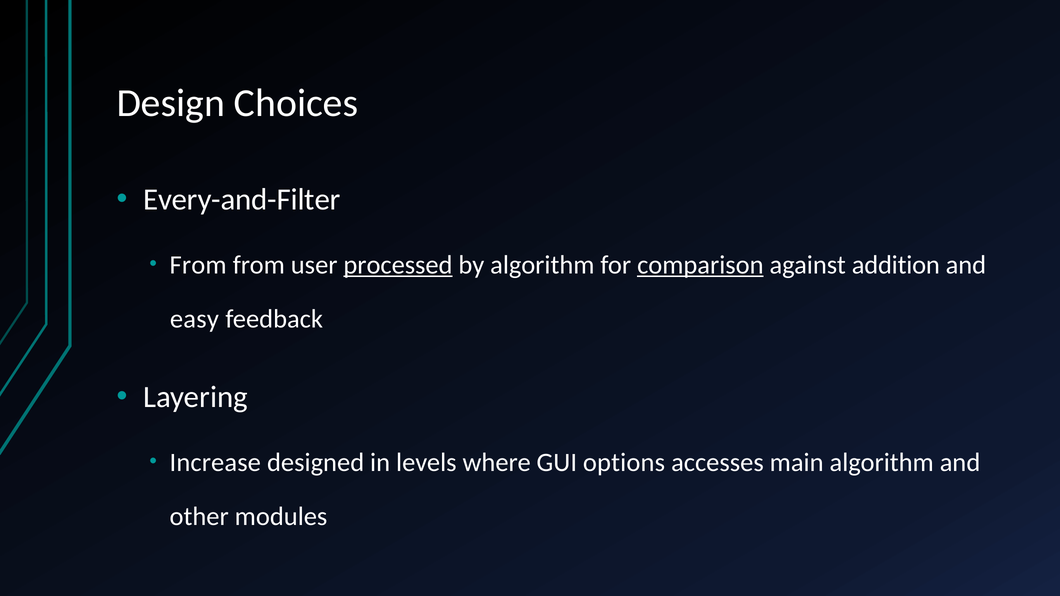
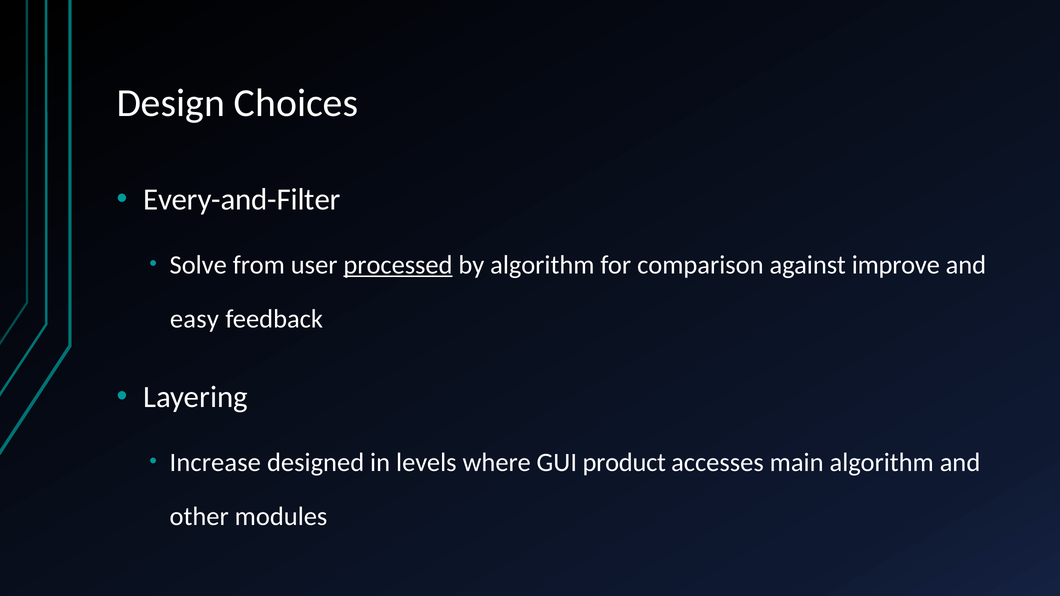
From at (198, 265): From -> Solve
comparison underline: present -> none
addition: addition -> improve
options: options -> product
